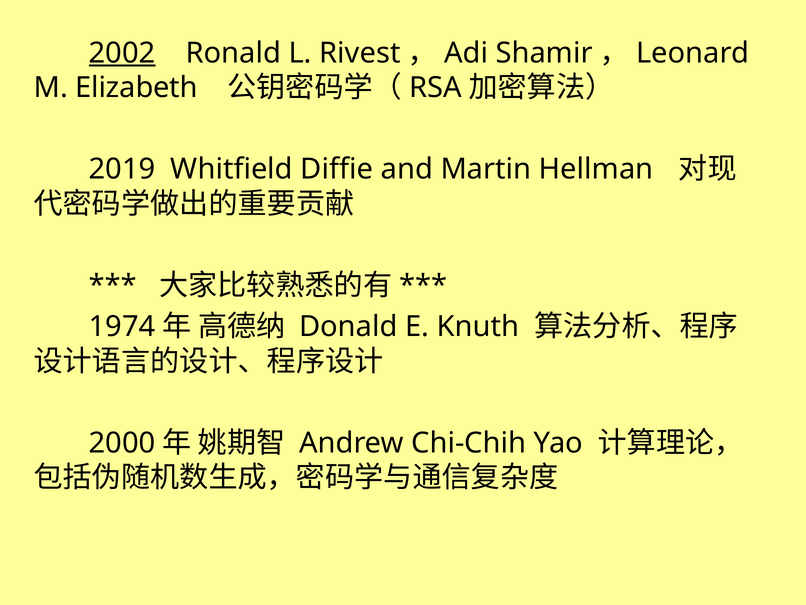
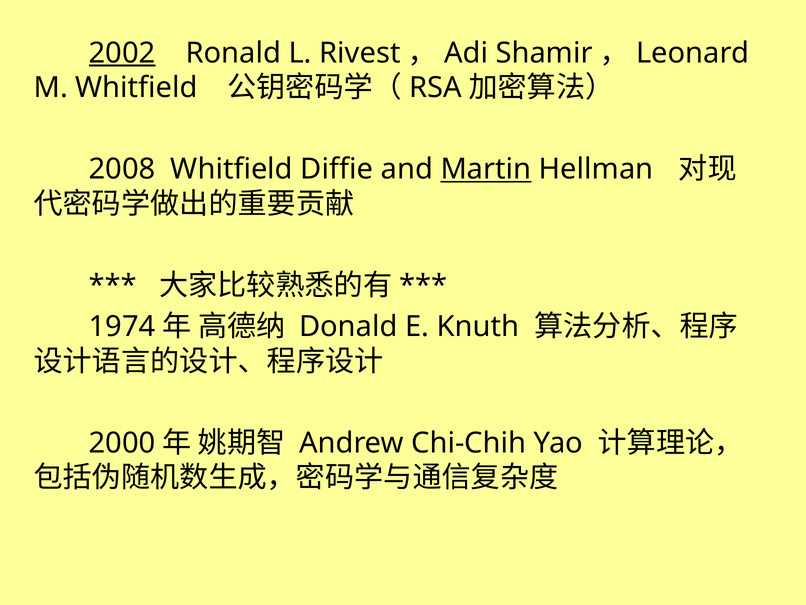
M Elizabeth: Elizabeth -> Whitfield
2019: 2019 -> 2008
Martin underline: none -> present
